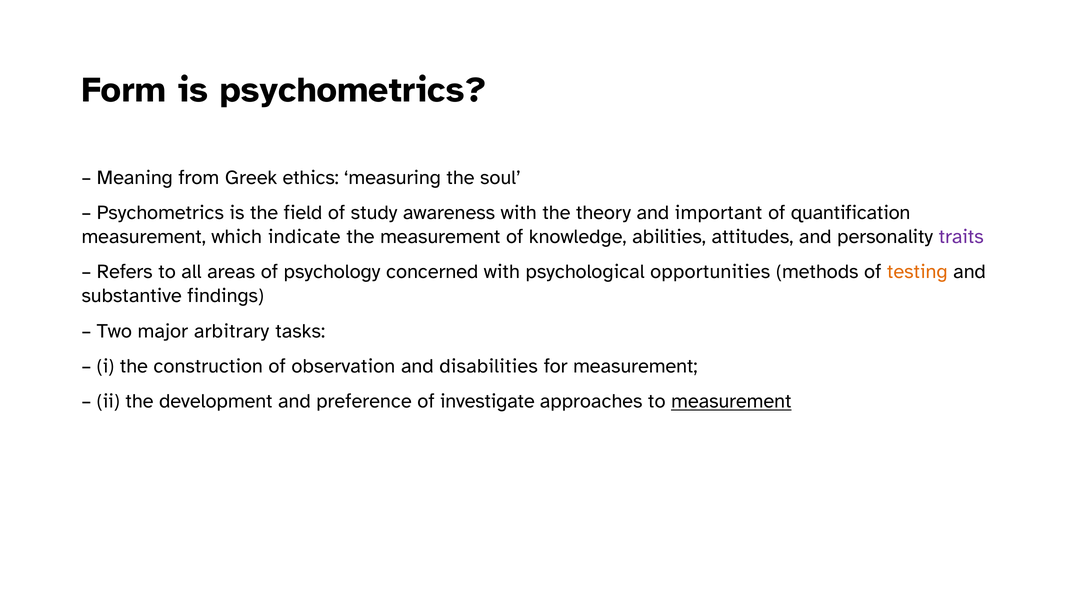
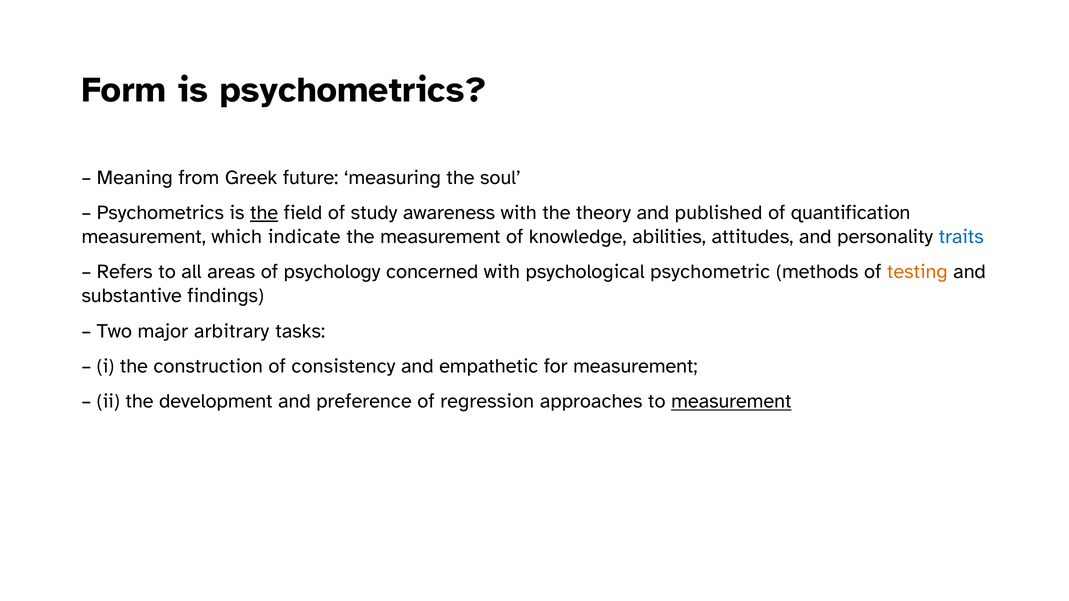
ethics: ethics -> future
the at (264, 213) underline: none -> present
important: important -> published
traits colour: purple -> blue
opportunities: opportunities -> psychometric
observation: observation -> consistency
disabilities: disabilities -> empathetic
investigate: investigate -> regression
